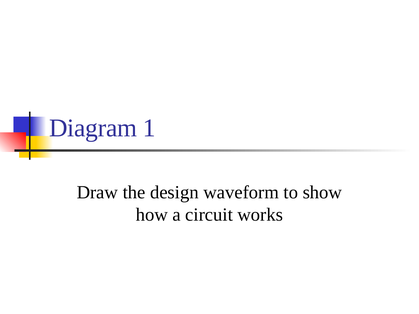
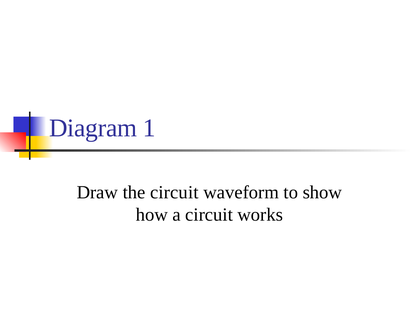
the design: design -> circuit
